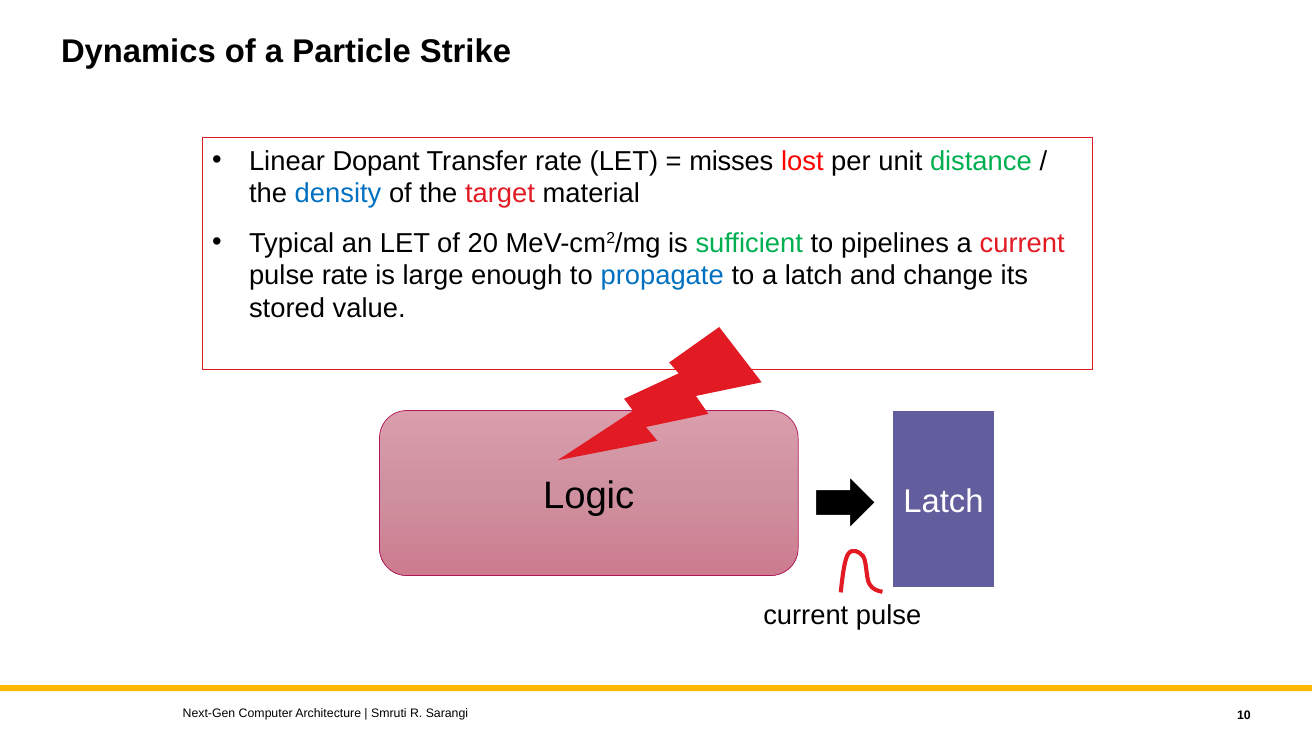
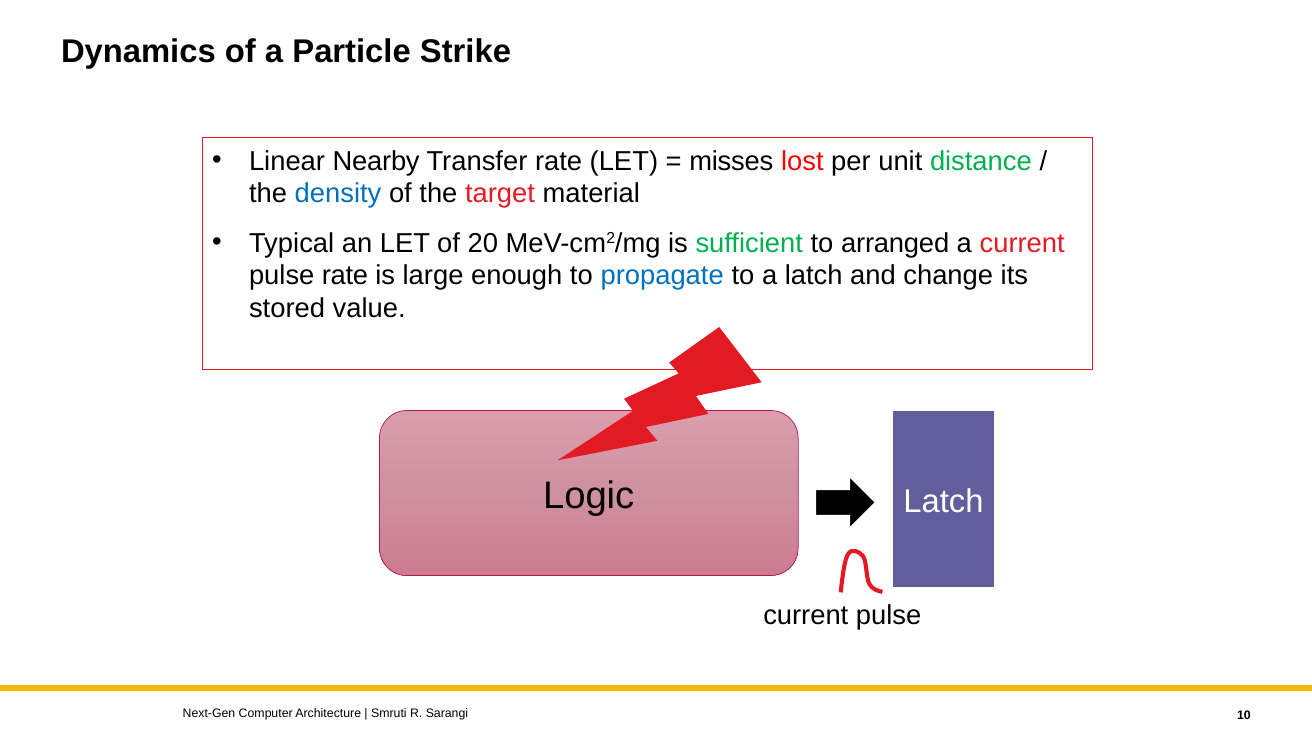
Dopant: Dopant -> Nearby
pipelines: pipelines -> arranged
